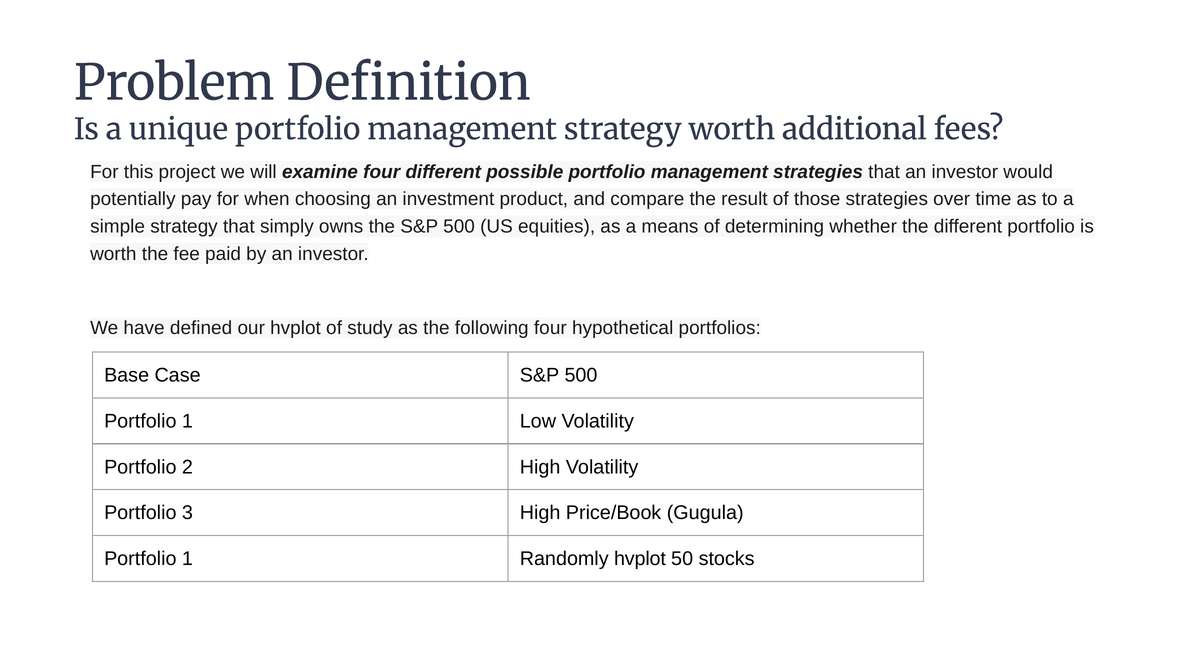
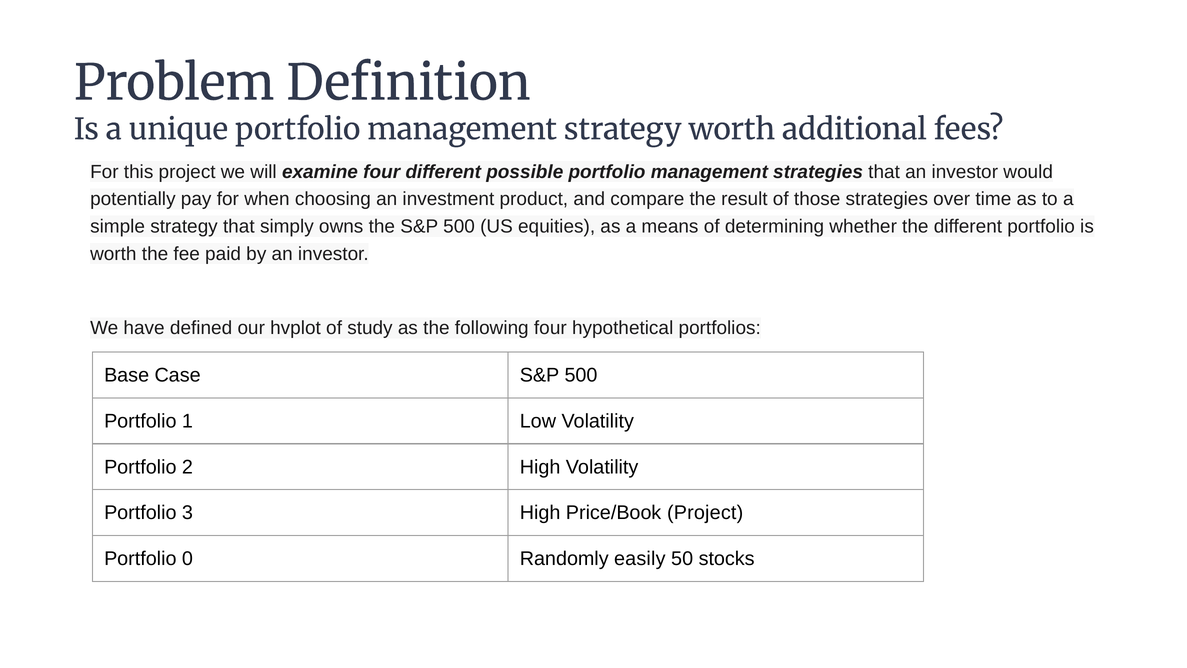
Price/Book Gugula: Gugula -> Project
1 at (187, 559): 1 -> 0
Randomly hvplot: hvplot -> easily
